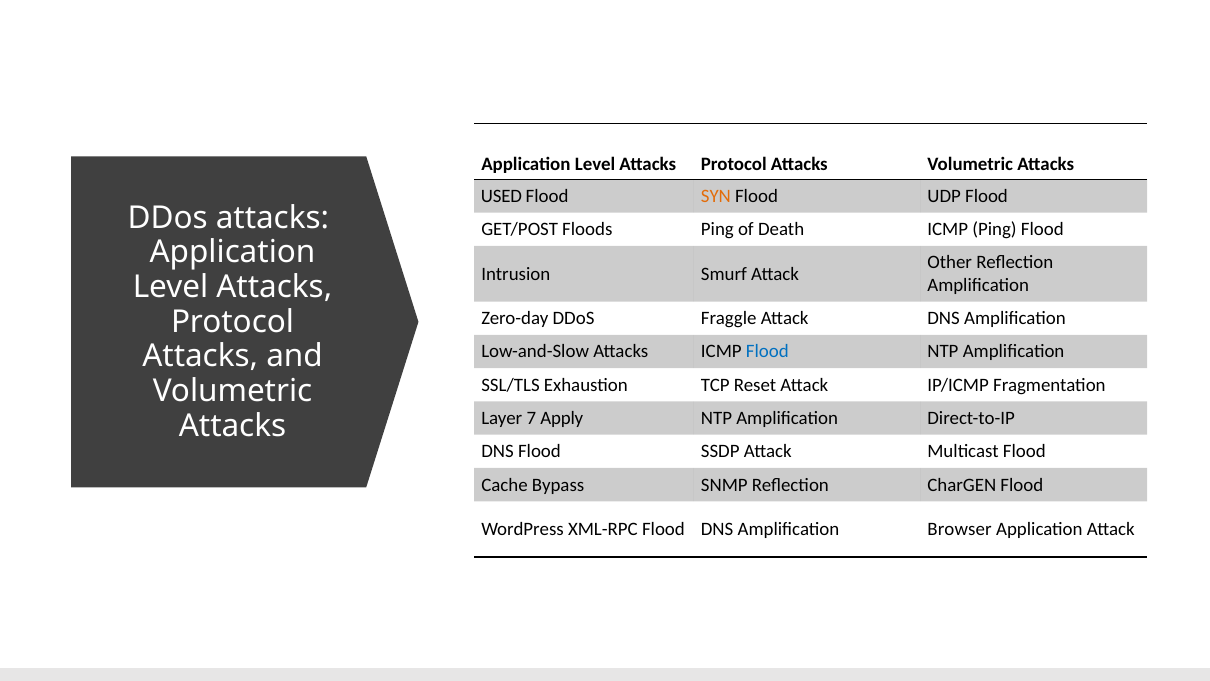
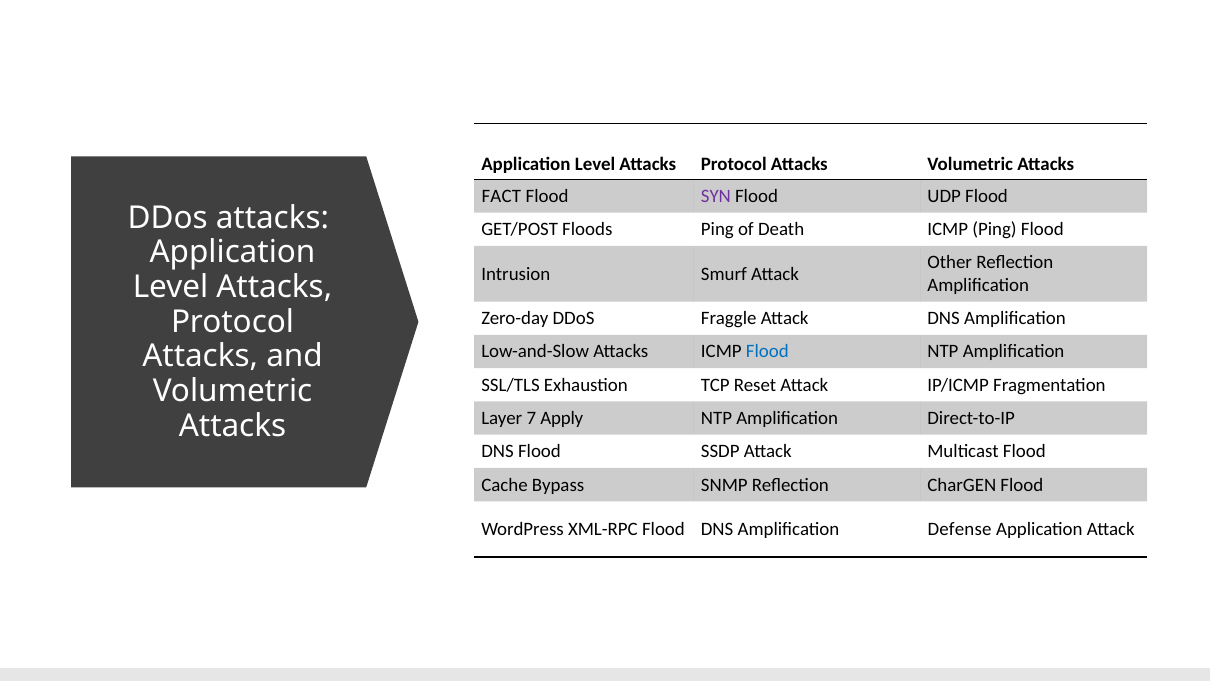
USED: USED -> FACT
SYN colour: orange -> purple
Browser: Browser -> Defense
